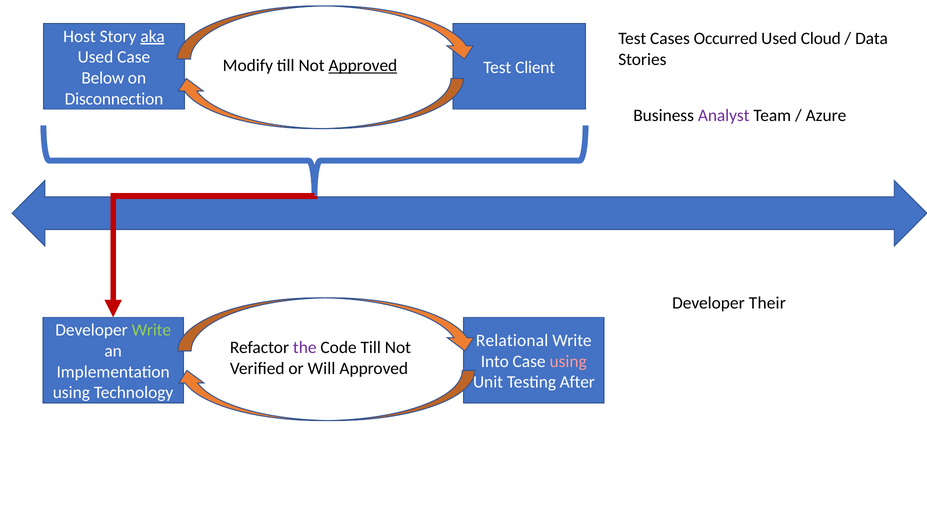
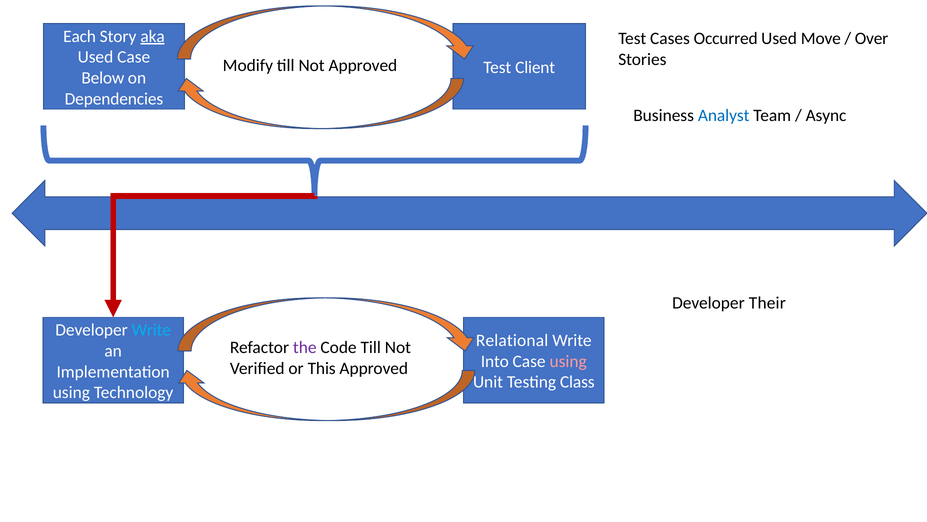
Host: Host -> Each
Cloud: Cloud -> Move
Data: Data -> Over
Approved at (363, 65) underline: present -> none
Disconnection: Disconnection -> Dependencies
Analyst colour: purple -> blue
Azure: Azure -> Async
Write at (151, 330) colour: light green -> light blue
Will: Will -> This
After: After -> Class
